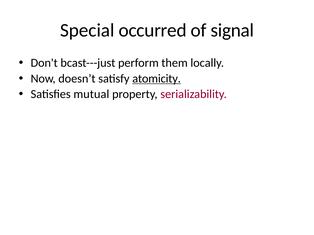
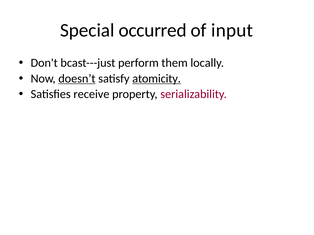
signal: signal -> input
doesn’t underline: none -> present
mutual: mutual -> receive
